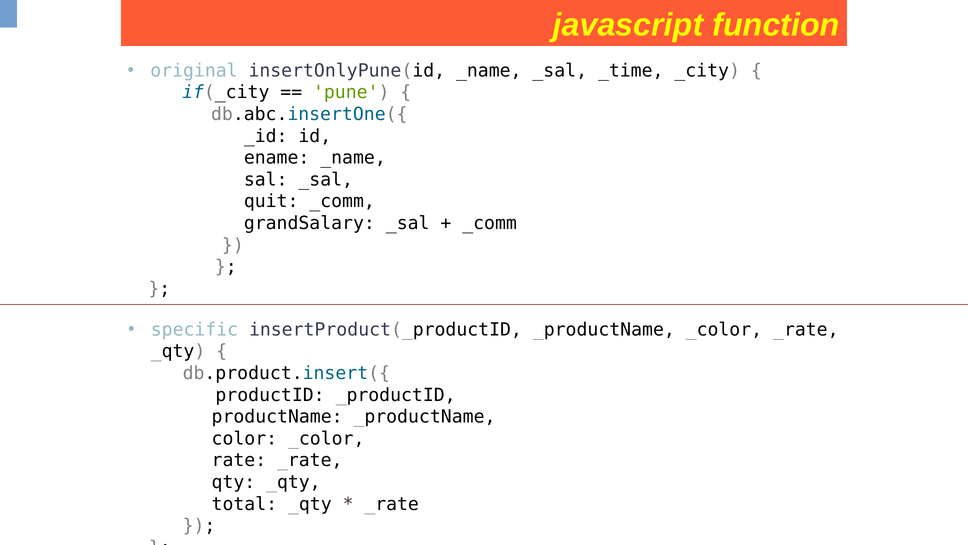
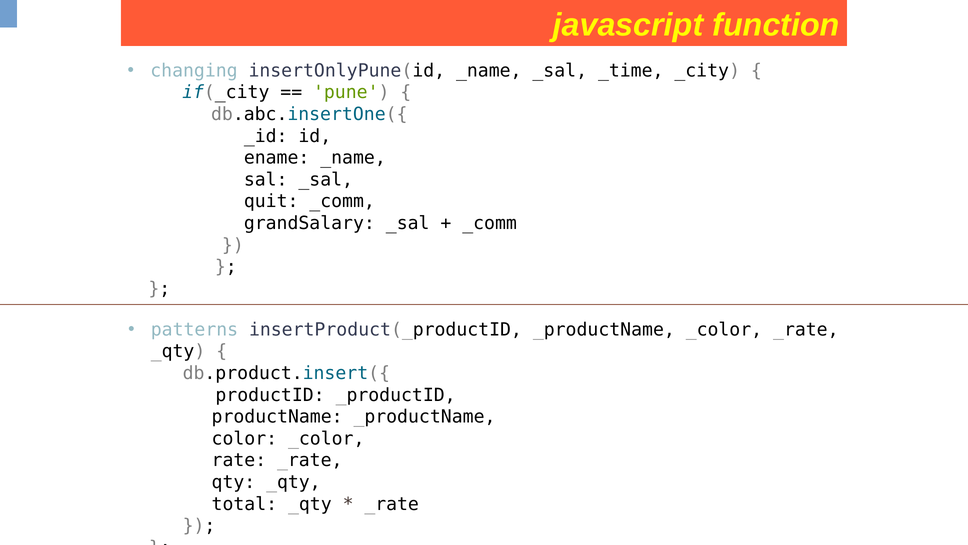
original: original -> changing
specific: specific -> patterns
